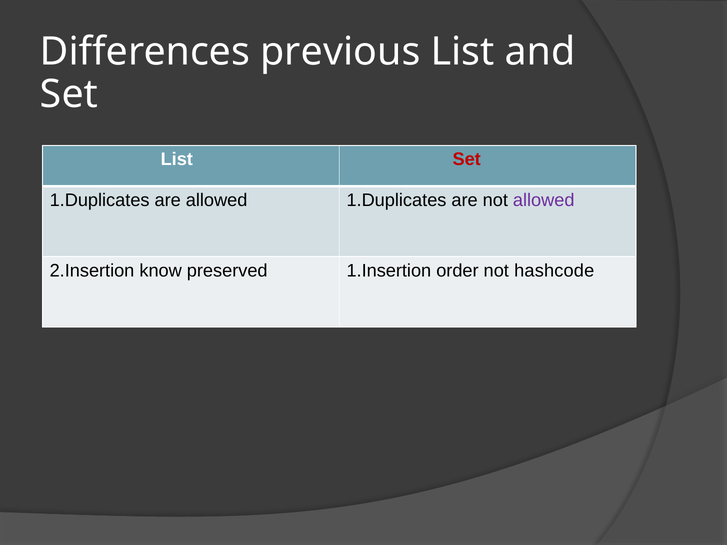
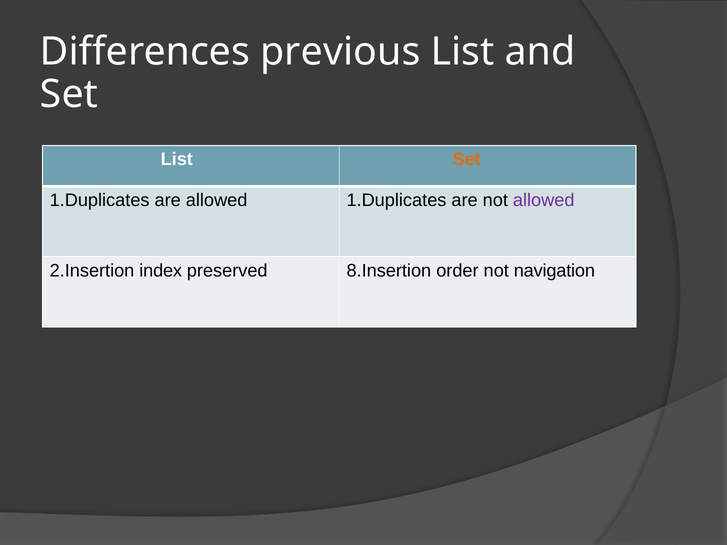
Set at (467, 160) colour: red -> orange
know: know -> index
1.Insertion: 1.Insertion -> 8.Insertion
hashcode: hashcode -> navigation
